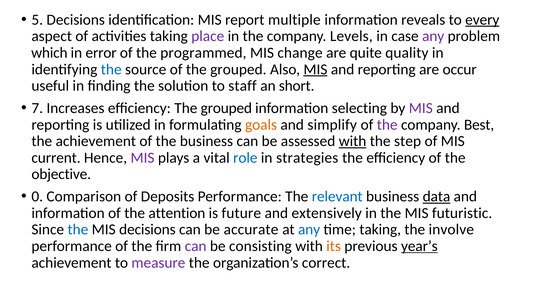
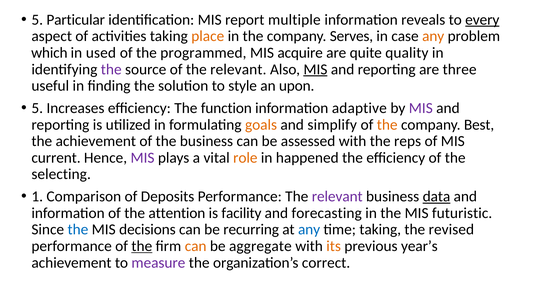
5 Decisions: Decisions -> Particular
place colour: purple -> orange
Levels: Levels -> Serves
any at (433, 36) colour: purple -> orange
error: error -> used
change: change -> acquire
the at (111, 69) colour: blue -> purple
of the grouped: grouped -> relevant
occur: occur -> three
staff: staff -> style
short: short -> upon
7 at (37, 108): 7 -> 5
efficiency The grouped: grouped -> function
selecting: selecting -> adaptive
the at (387, 125) colour: purple -> orange
with at (353, 141) underline: present -> none
step: step -> reps
role colour: blue -> orange
strategies: strategies -> happened
objective: objective -> selecting
0: 0 -> 1
relevant at (337, 196) colour: blue -> purple
future: future -> facility
extensively: extensively -> forecasting
accurate: accurate -> recurring
involve: involve -> revised
the at (142, 246) underline: none -> present
can at (196, 246) colour: purple -> orange
consisting: consisting -> aggregate
year’s underline: present -> none
